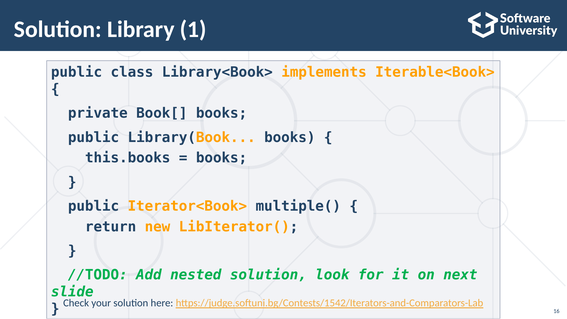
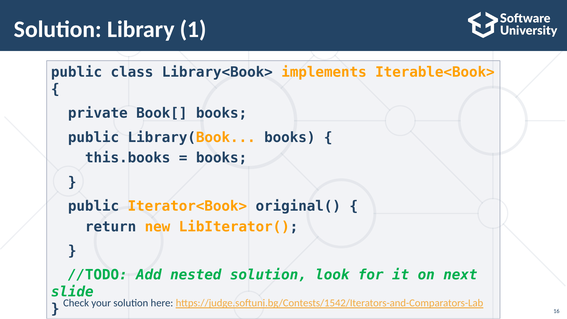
multiple(: multiple( -> original(
